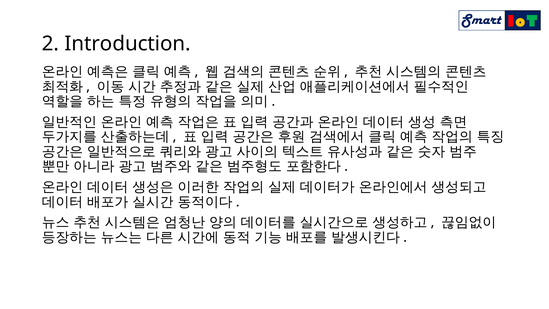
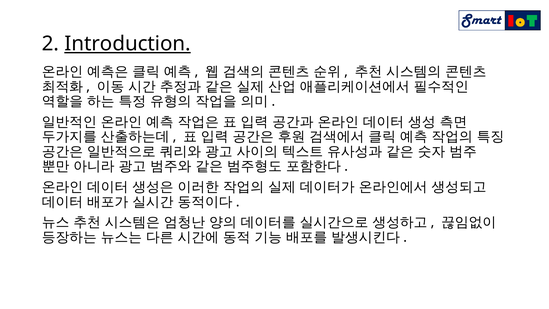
Introduction underline: none -> present
